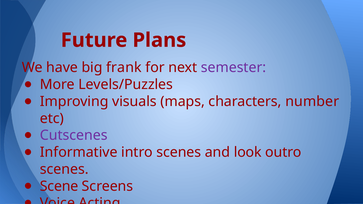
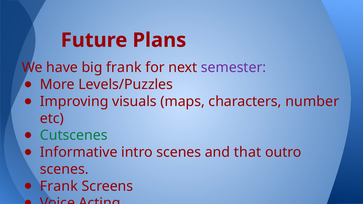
Cutscenes colour: purple -> green
look: look -> that
Scene at (59, 186): Scene -> Frank
